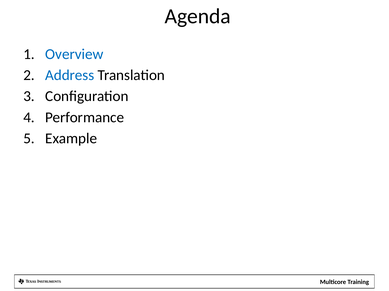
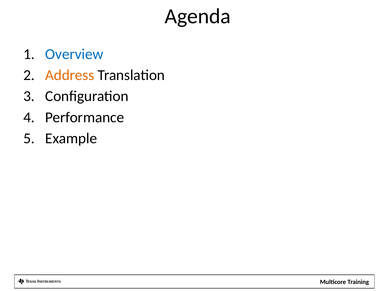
Address colour: blue -> orange
